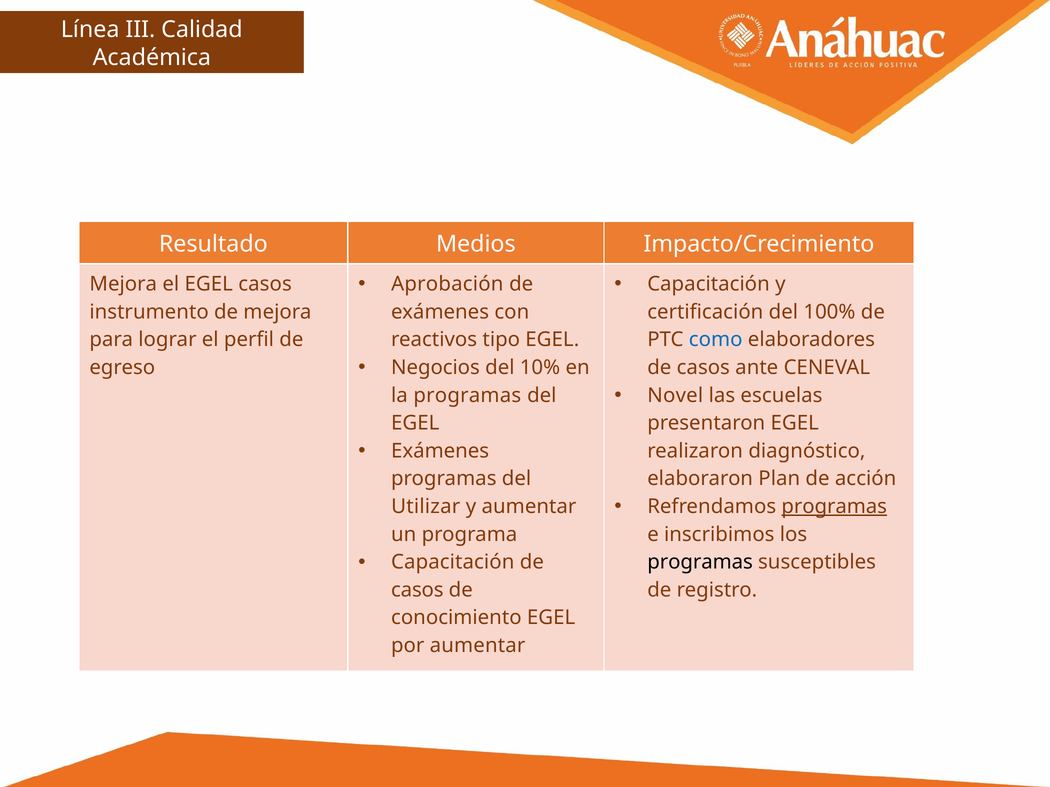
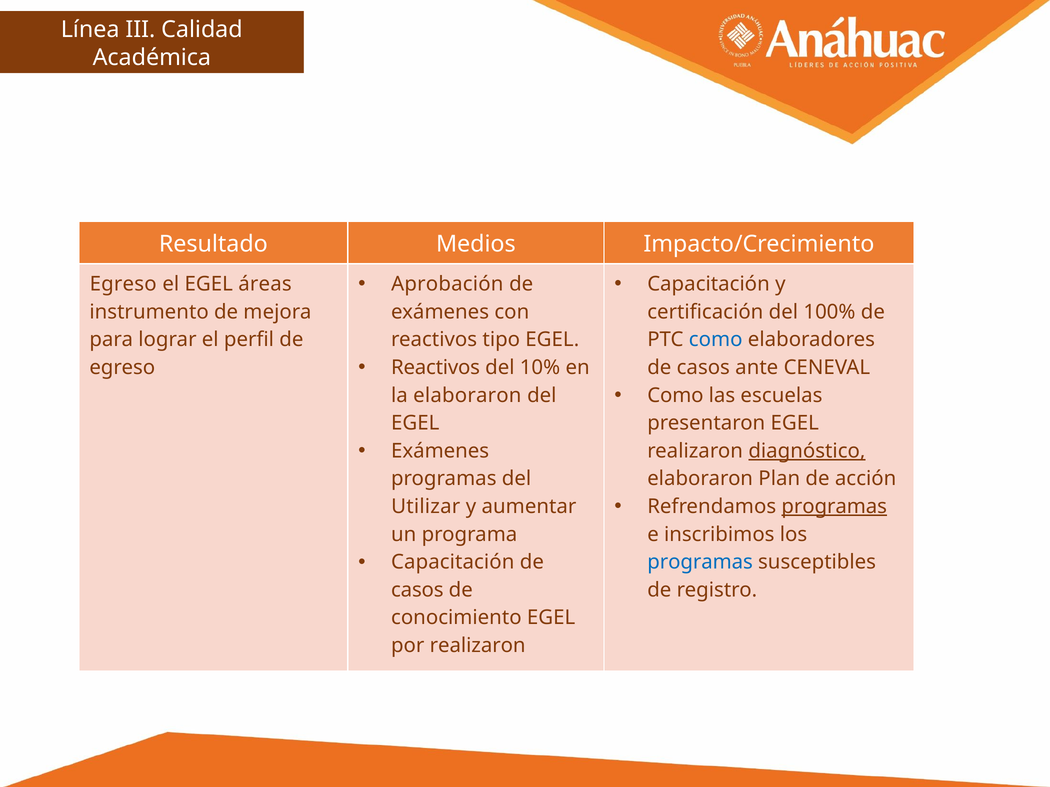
Mejora at (123, 284): Mejora -> Egreso
EGEL casos: casos -> áreas
Negocios at (435, 368): Negocios -> Reactivos
Novel at (675, 396): Novel -> Como
la programas: programas -> elaboraron
diagnóstico underline: none -> present
programas at (700, 562) colour: black -> blue
por aumentar: aumentar -> realizaron
